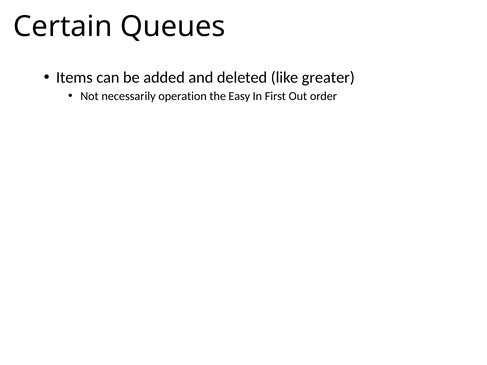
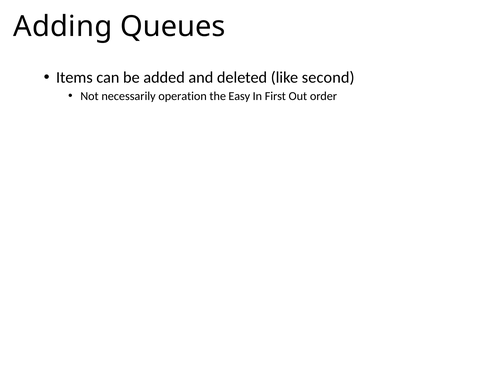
Certain: Certain -> Adding
greater: greater -> second
